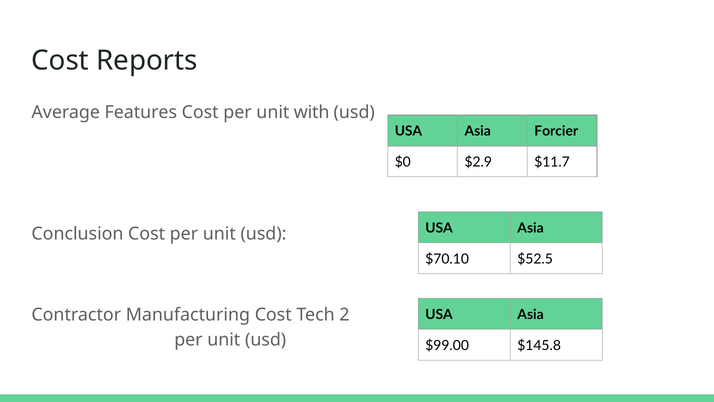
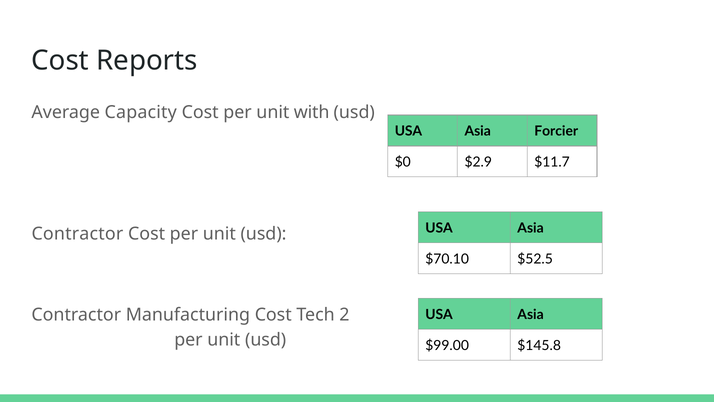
Features: Features -> Capacity
Conclusion at (77, 234): Conclusion -> Contractor
